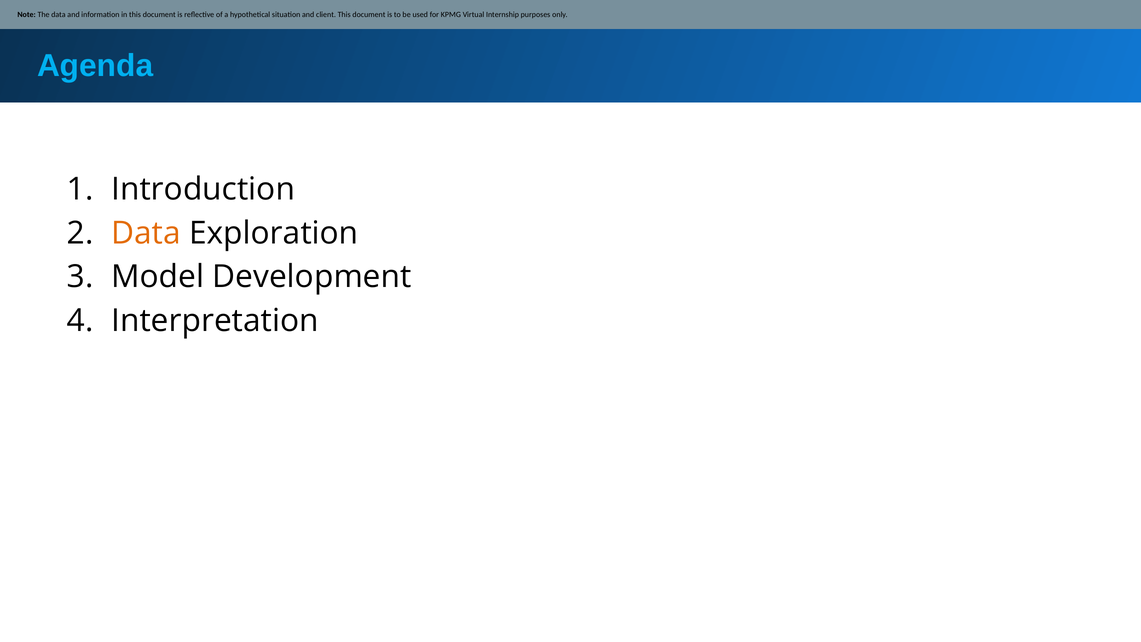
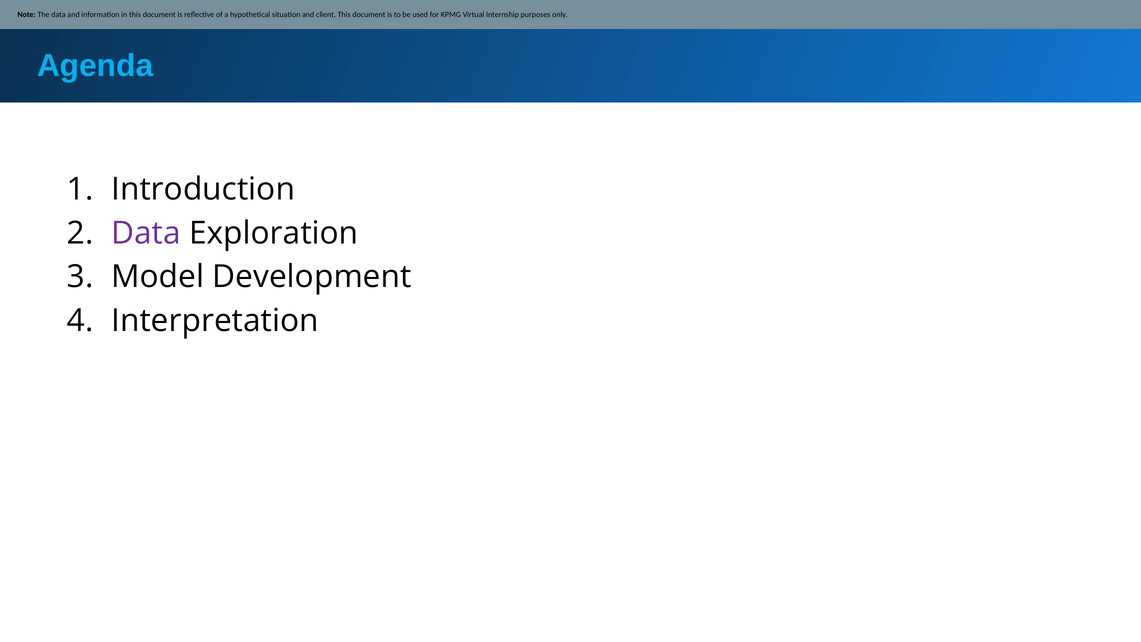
Data at (146, 233) colour: orange -> purple
